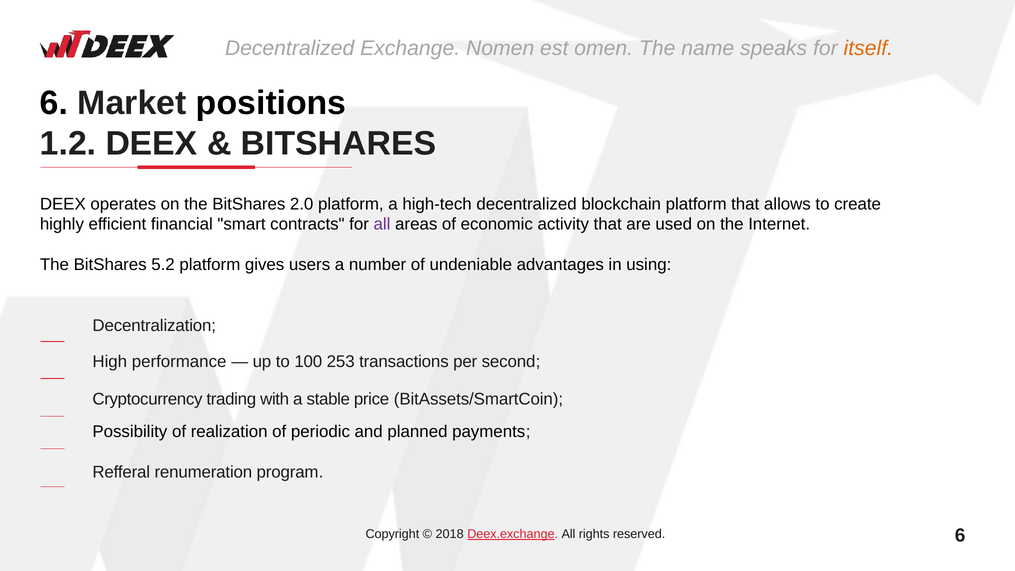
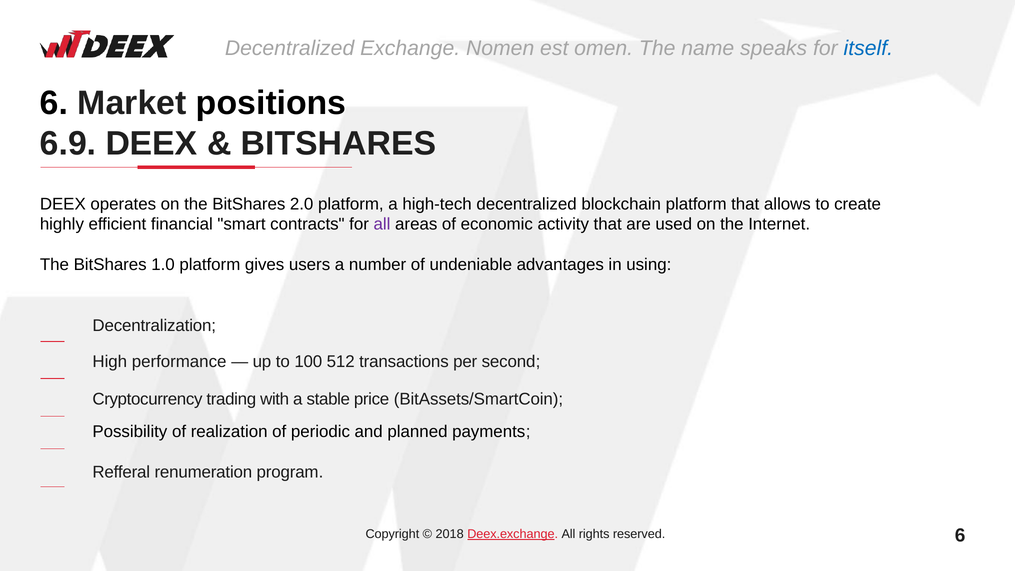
itself colour: orange -> blue
1.2: 1.2 -> 6.9
5.2: 5.2 -> 1.0
253: 253 -> 512
